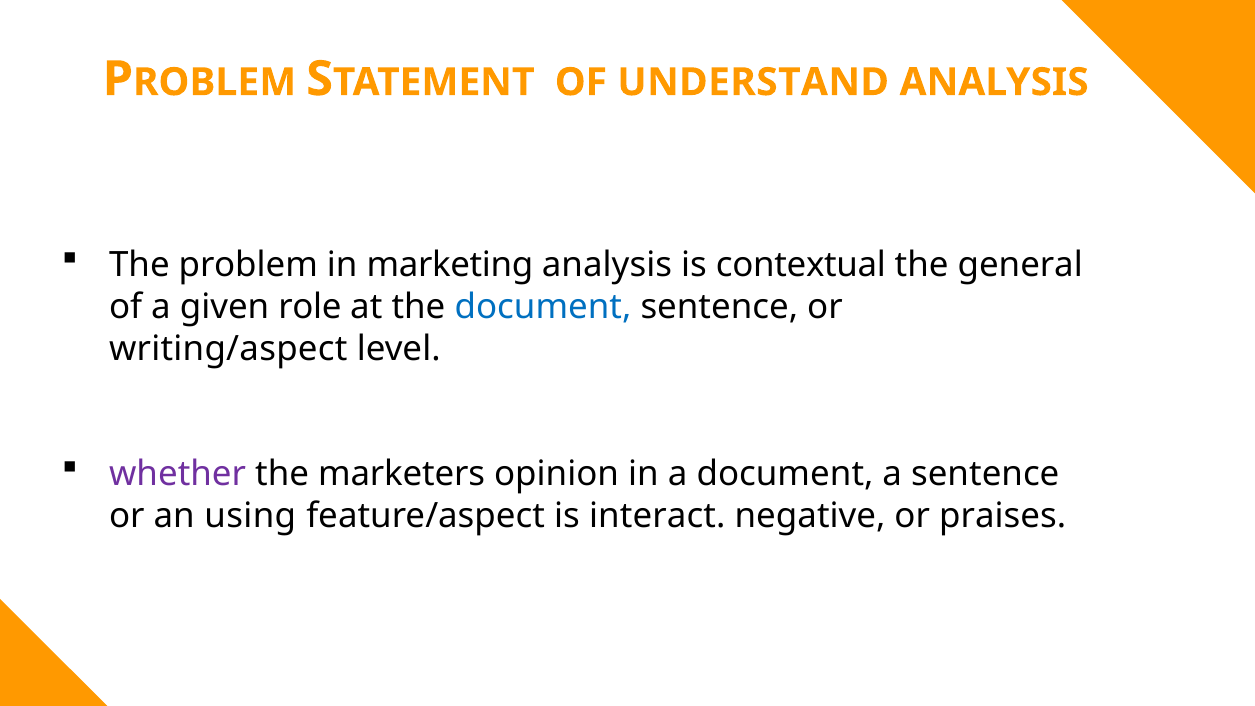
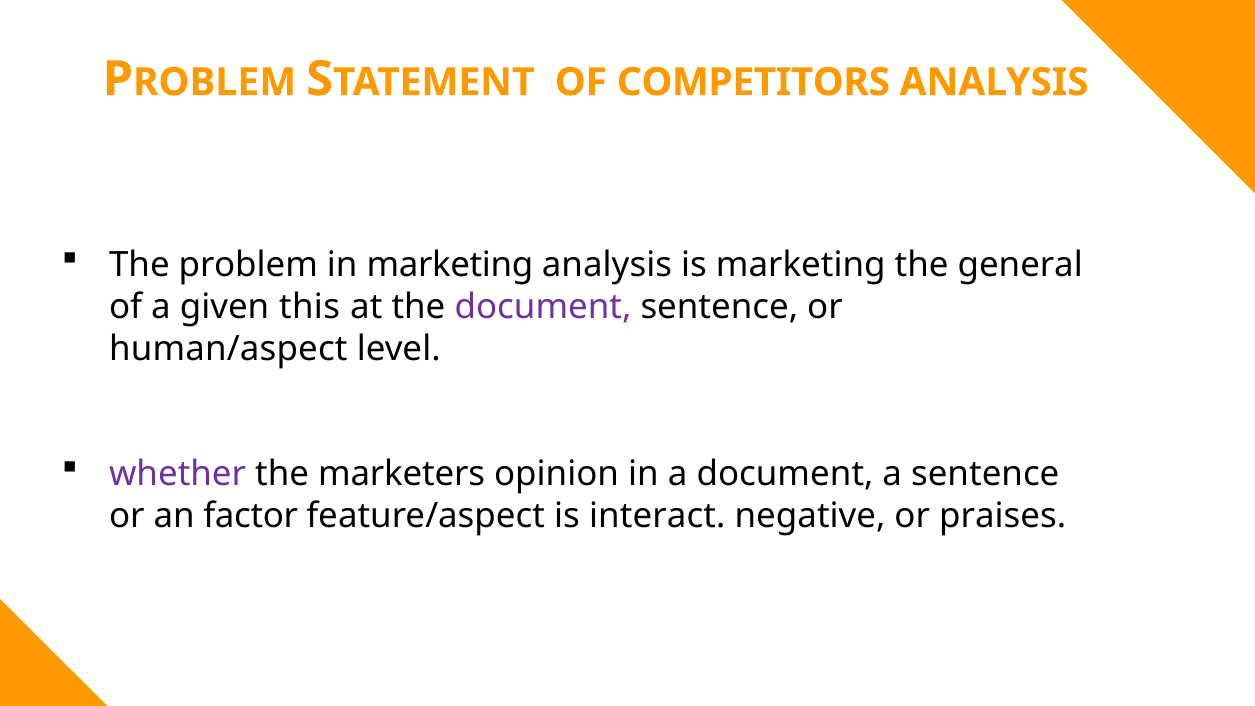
UNDERSTAND: UNDERSTAND -> COMPETITORS
is contextual: contextual -> marketing
role: role -> this
document at (543, 307) colour: blue -> purple
writing/aspect: writing/aspect -> human/aspect
using: using -> factor
